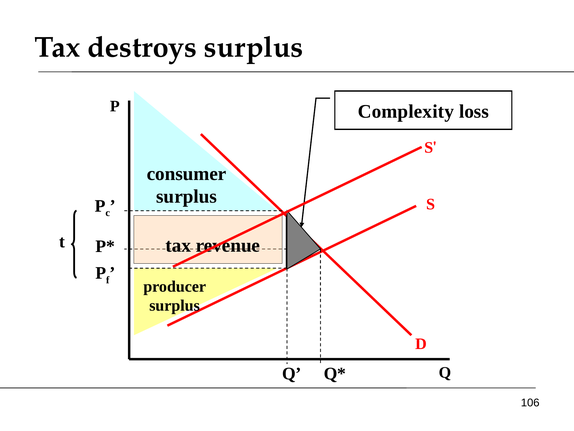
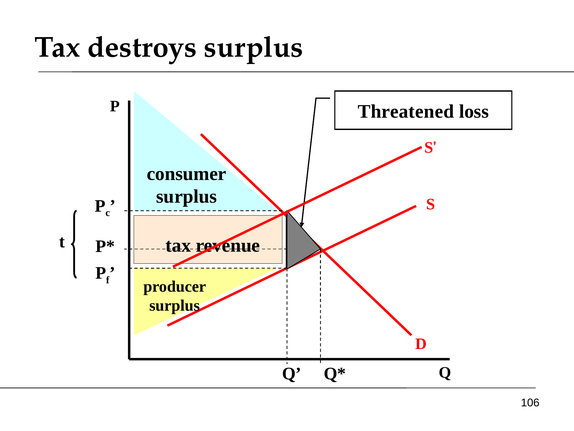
Complexity: Complexity -> Threatened
